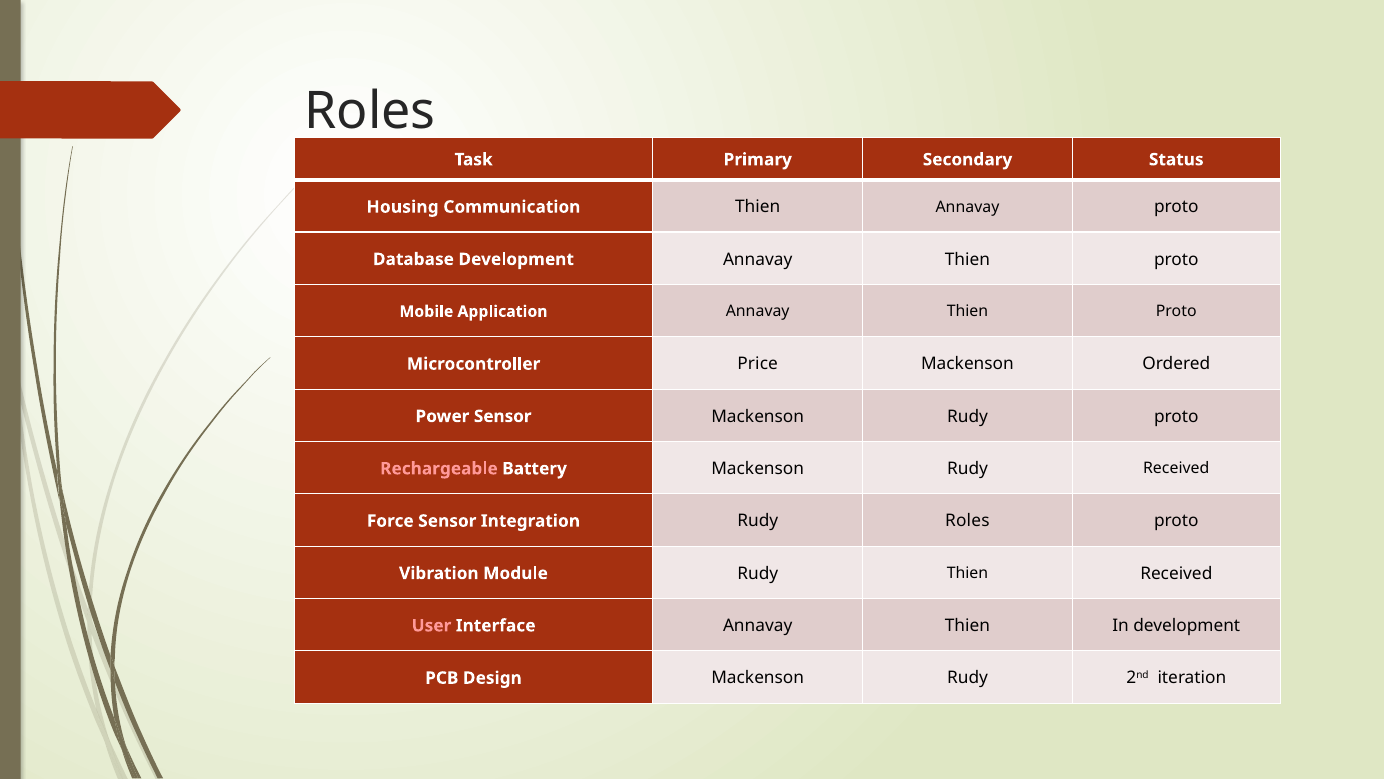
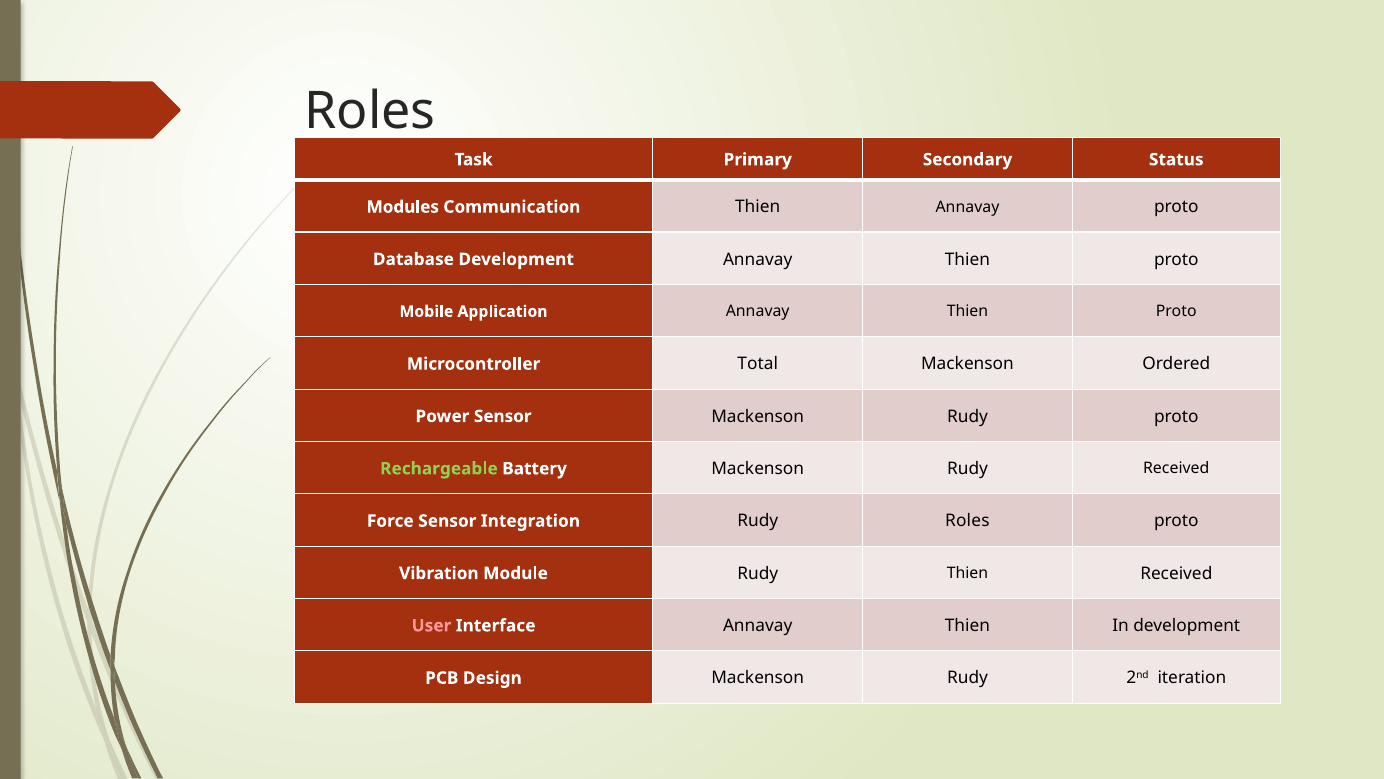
Housing: Housing -> Modules
Price: Price -> Total
Rechargeable colour: pink -> light green
